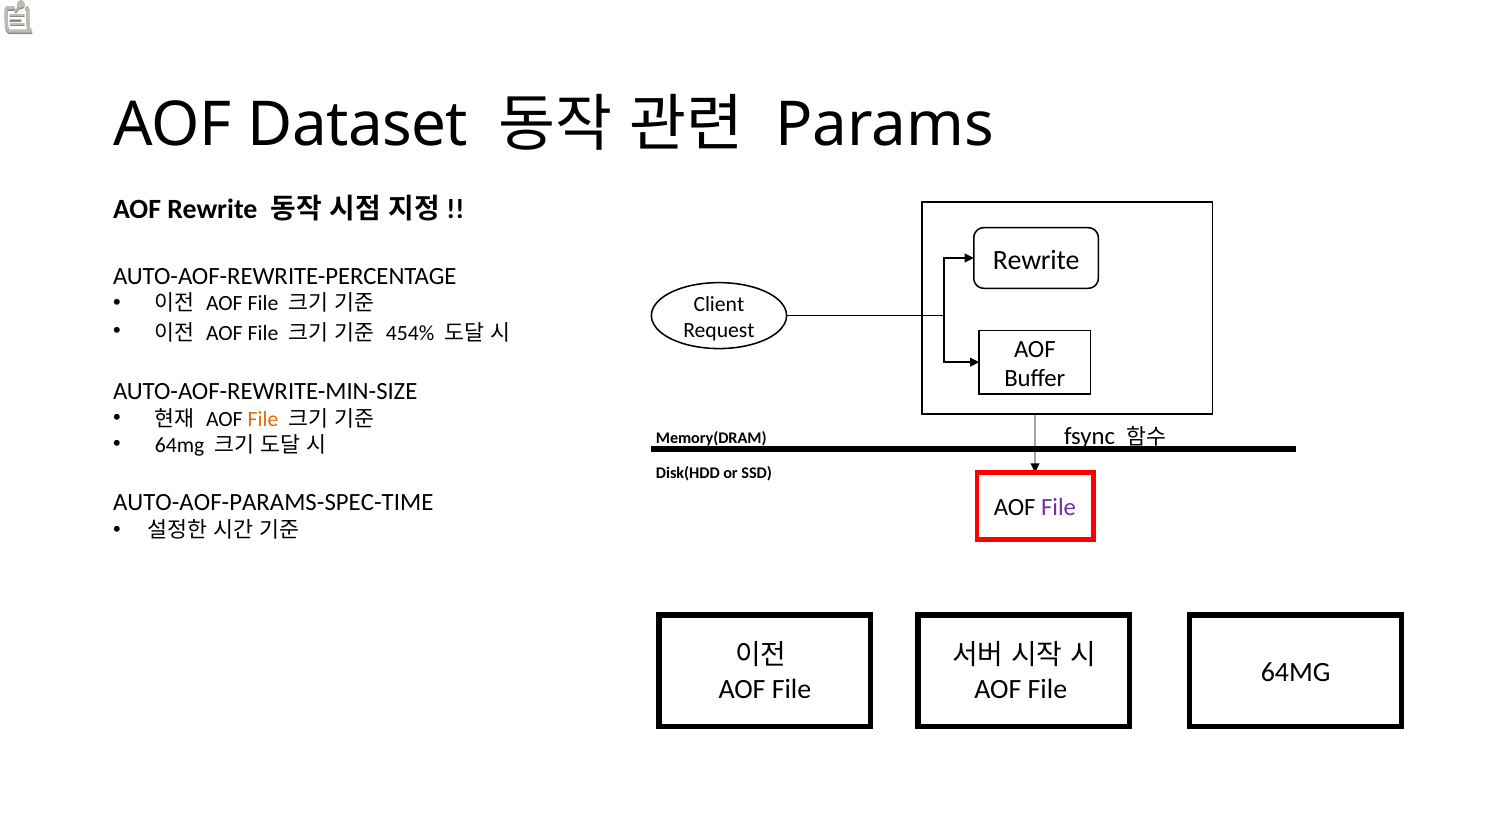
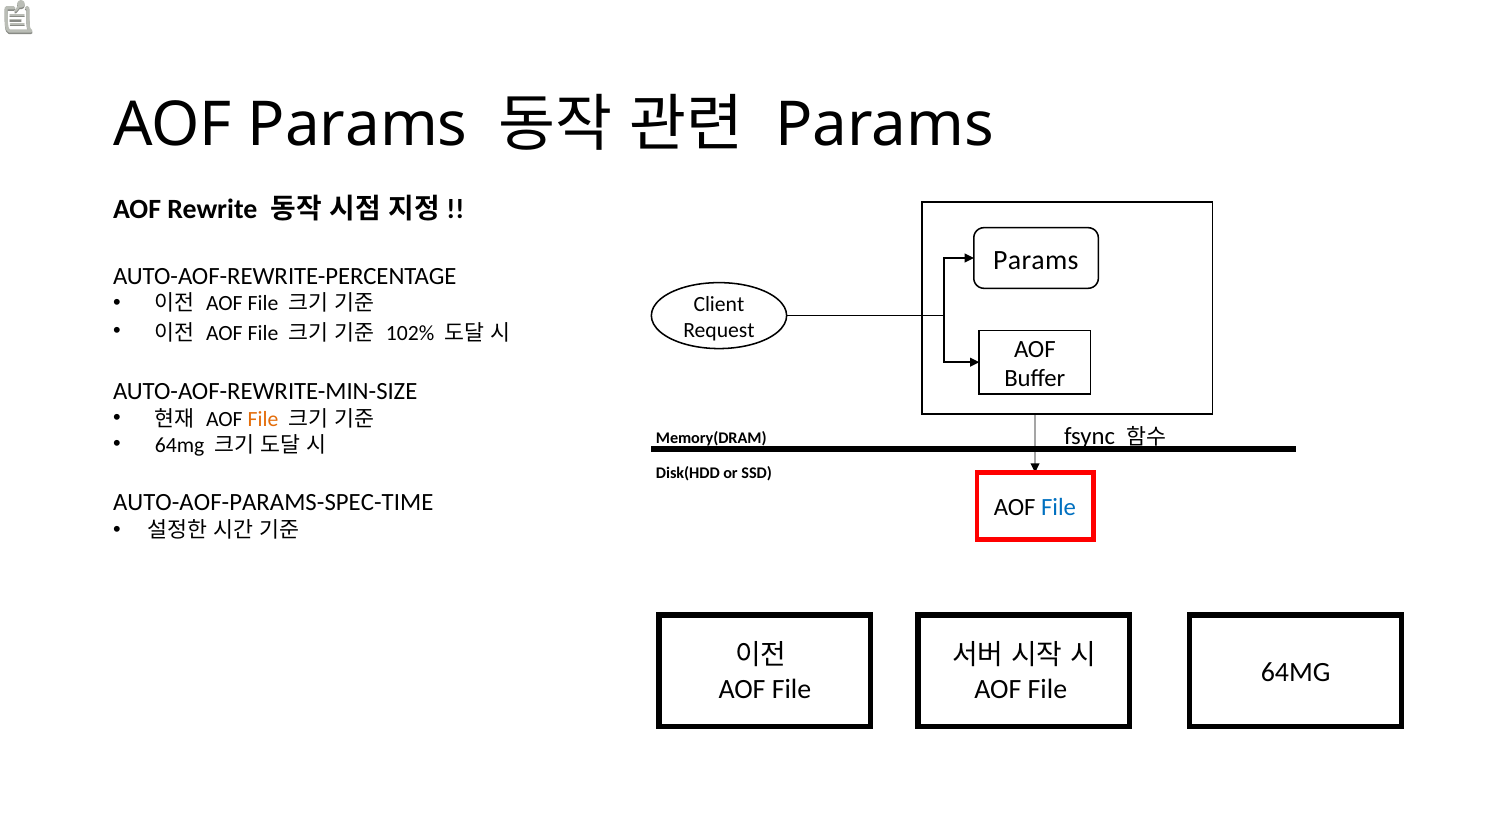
AOF Dataset: Dataset -> Params
Rewrite at (1036, 260): Rewrite -> Params
454%: 454% -> 102%
File at (1059, 508) colour: purple -> blue
